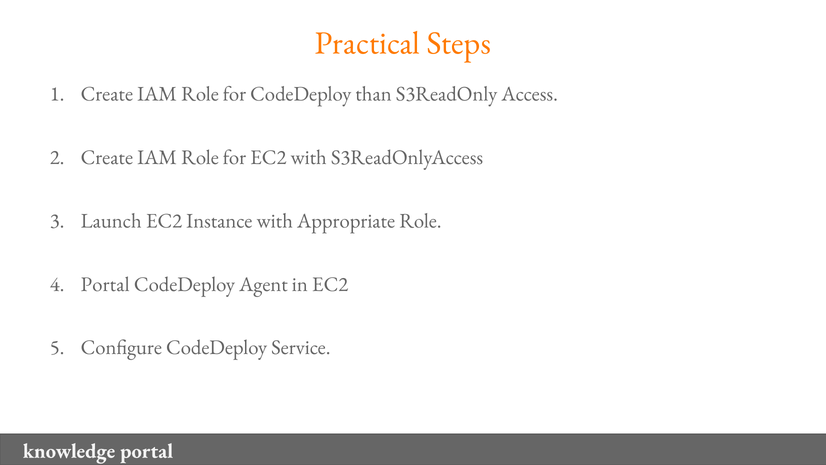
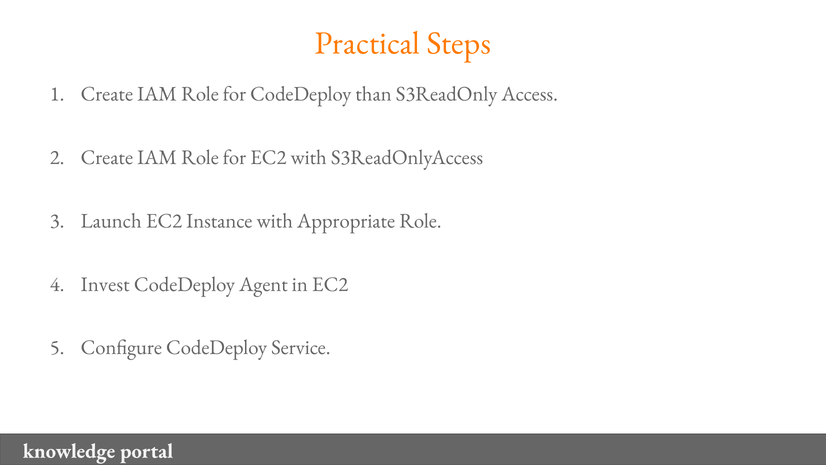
Portal at (105, 284): Portal -> Invest
